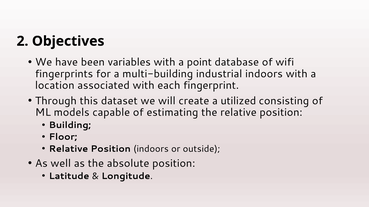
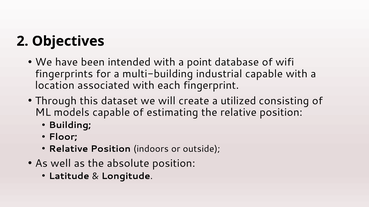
variables: variables -> intended
industrial indoors: indoors -> capable
